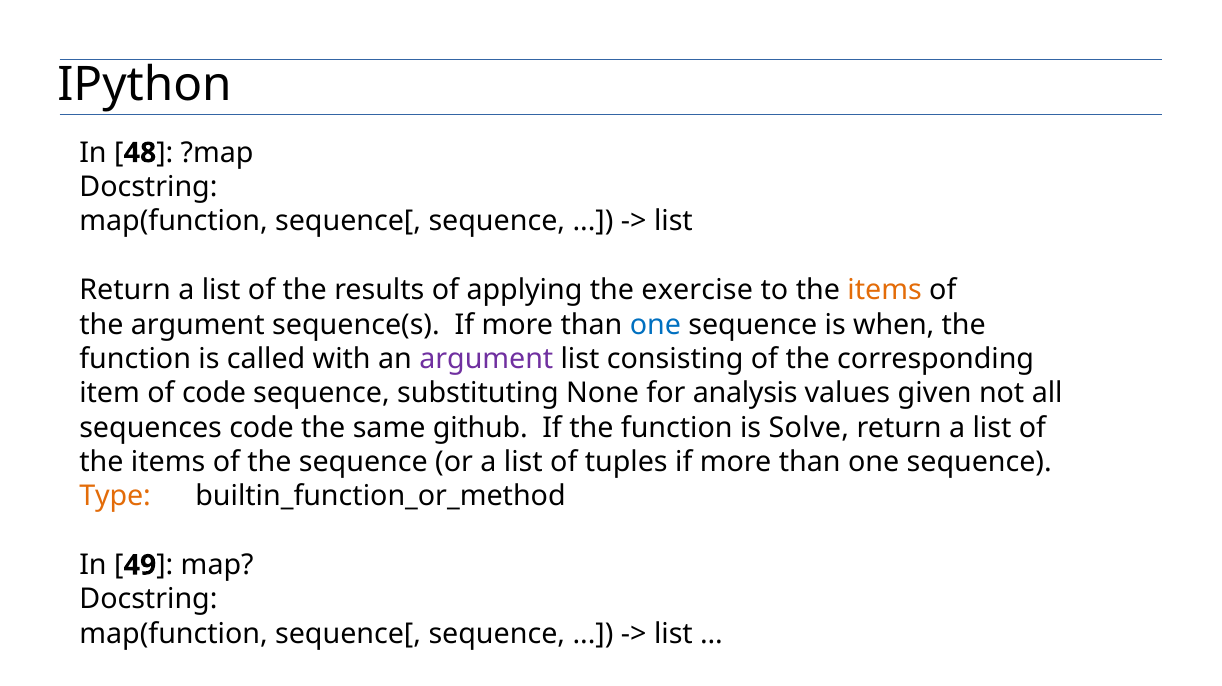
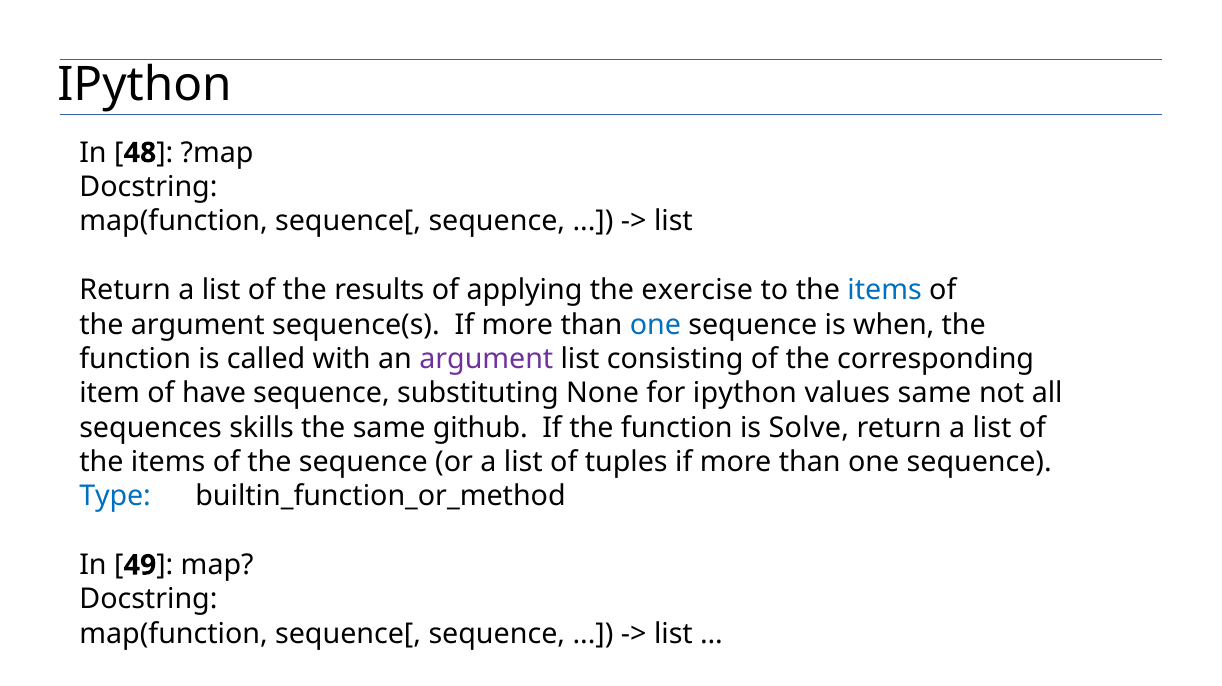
items at (885, 290) colour: orange -> blue
of code: code -> have
for analysis: analysis -> ipython
values given: given -> same
sequences code: code -> skills
Type colour: orange -> blue
